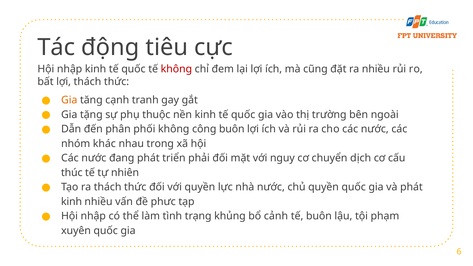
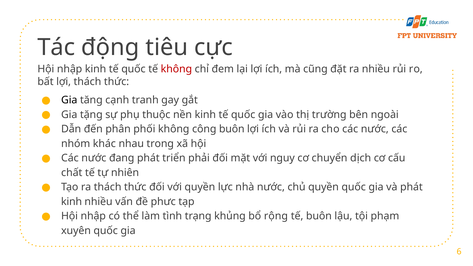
Gia at (69, 100) colour: orange -> black
thúc: thúc -> chất
cảnh: cảnh -> rộng
